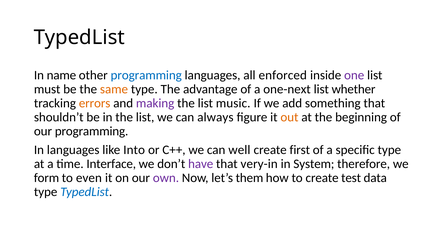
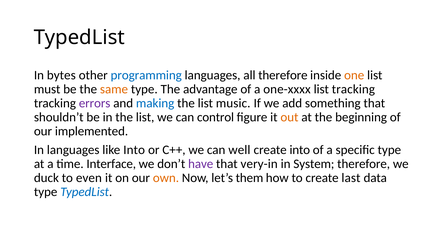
name: name -> bytes
all enforced: enforced -> therefore
one colour: purple -> orange
one-next: one-next -> one-xxxx
list whether: whether -> tracking
errors colour: orange -> purple
making colour: purple -> blue
always: always -> control
our programming: programming -> implemented
create first: first -> into
form: form -> duck
own colour: purple -> orange
test: test -> last
